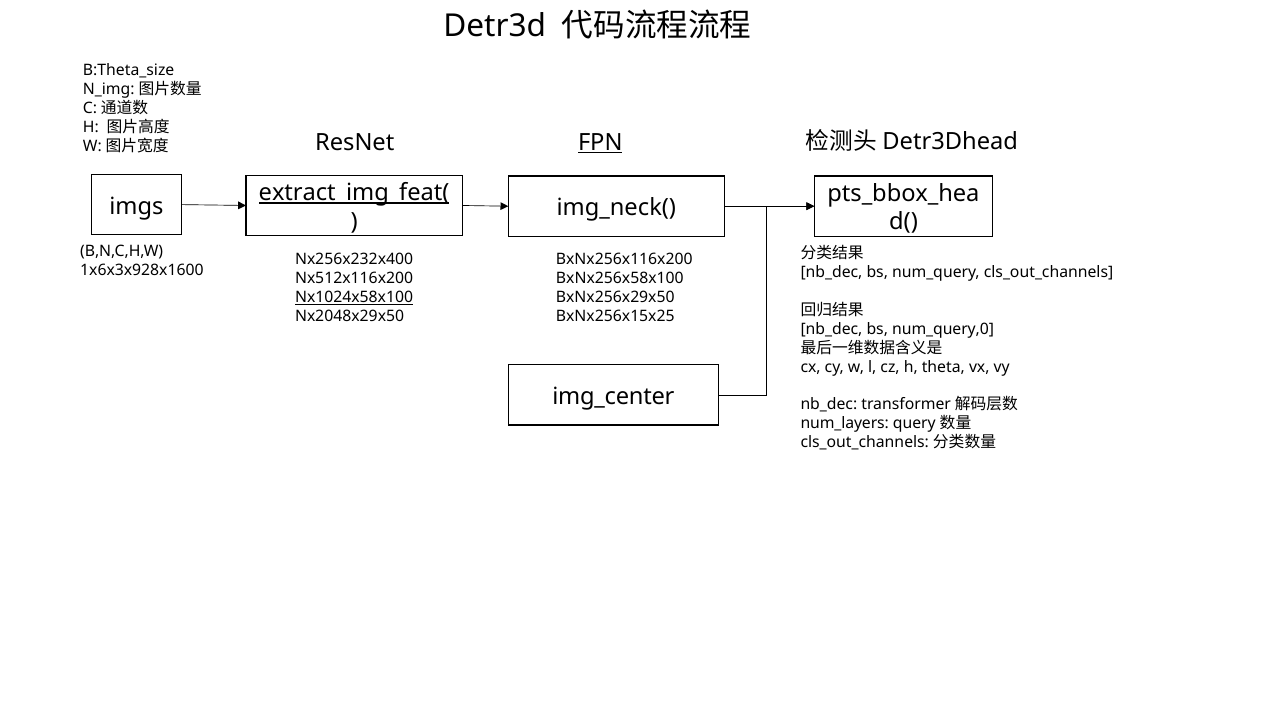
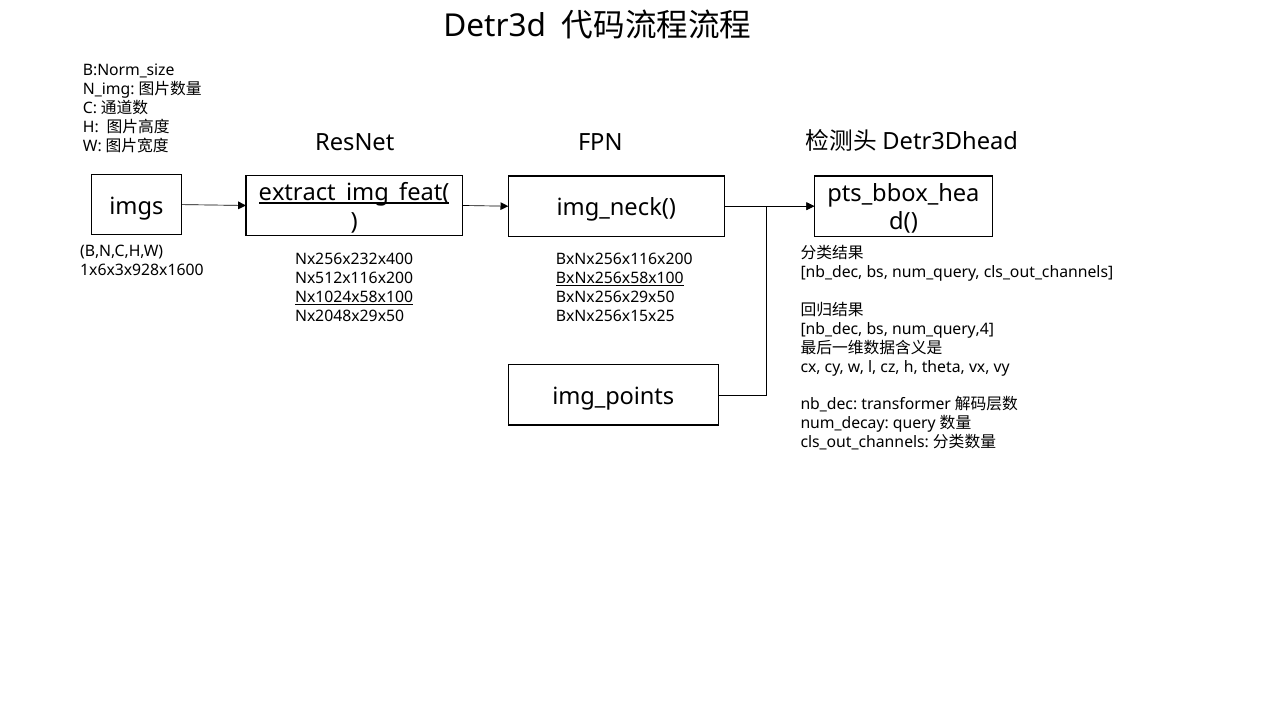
B:Theta_size: B:Theta_size -> B:Norm_size
FPN underline: present -> none
BxNx256x58x100 underline: none -> present
num_query,0: num_query,0 -> num_query,4
img_center: img_center -> img_points
num_layers: num_layers -> num_decay
